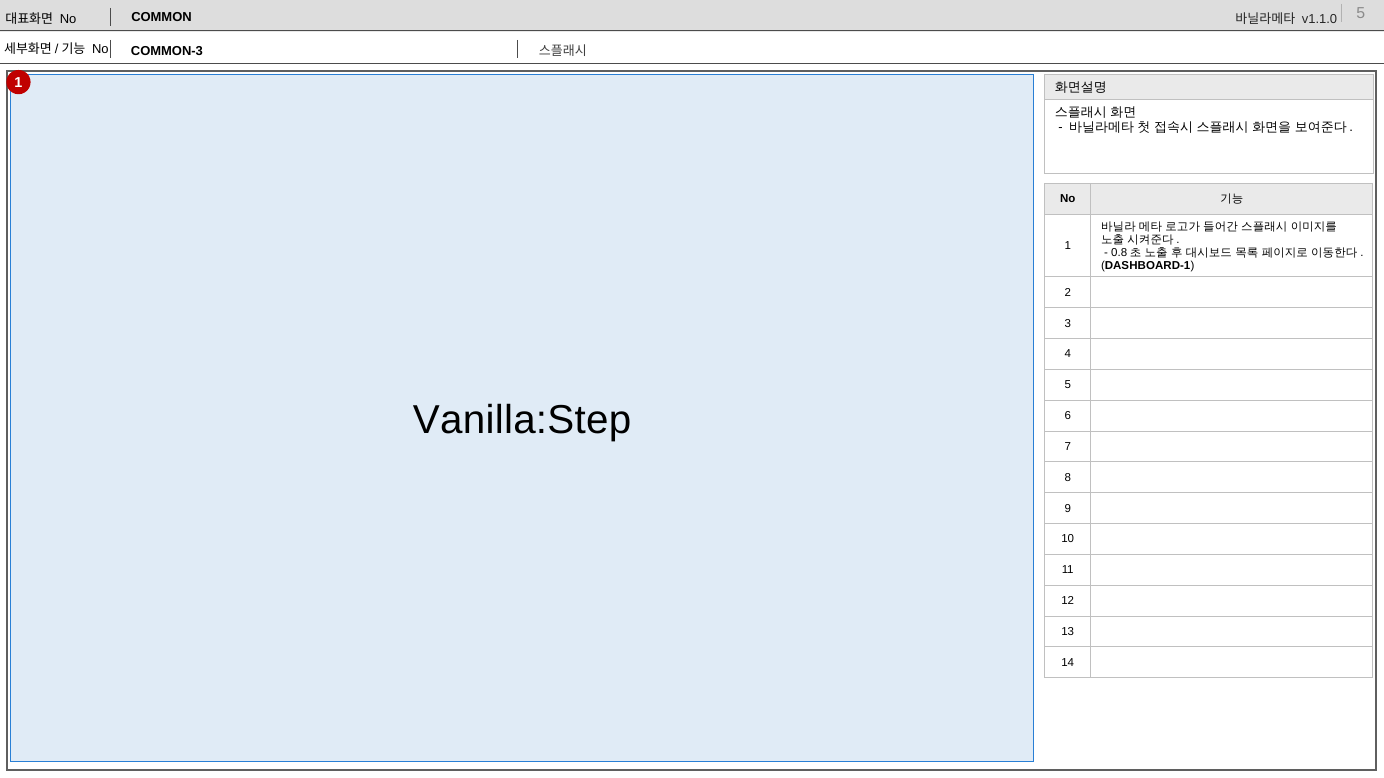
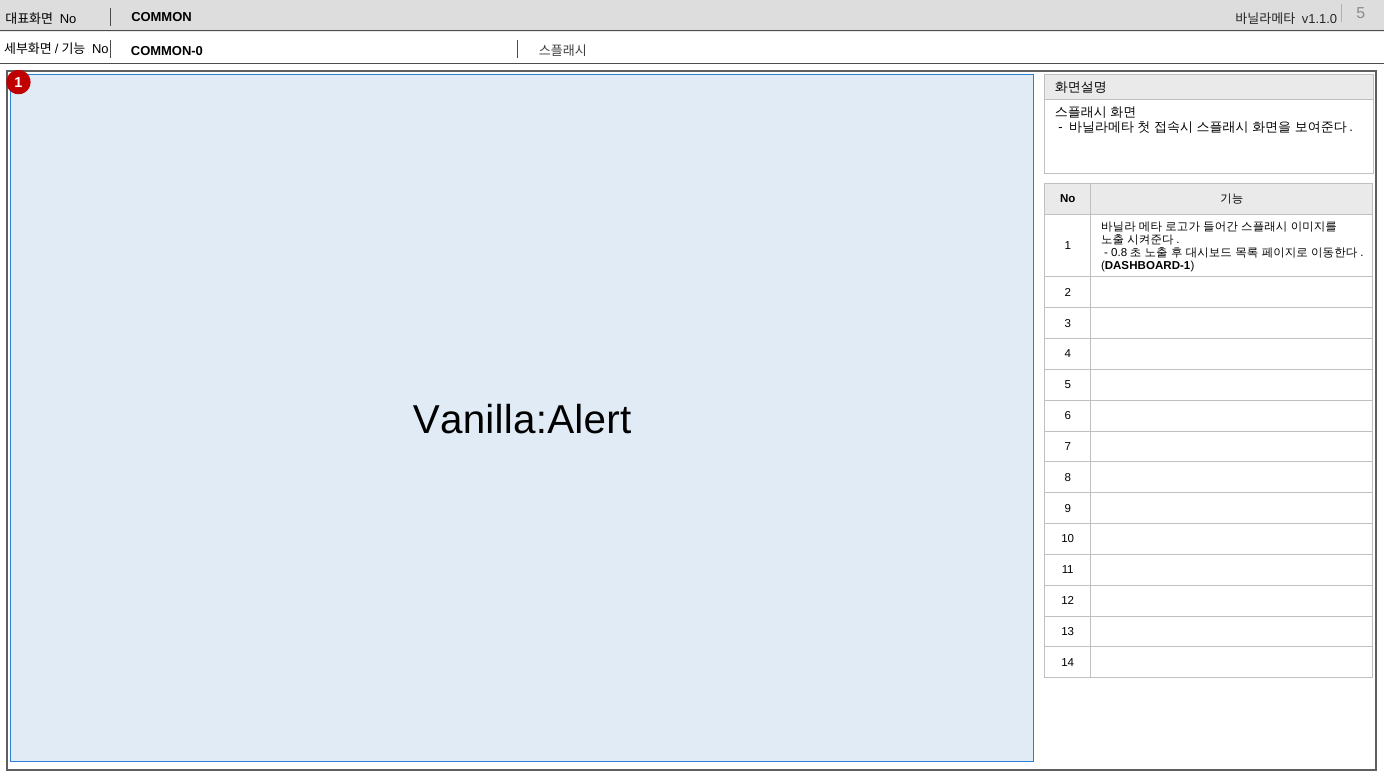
COMMON-3: COMMON-3 -> COMMON-0
Vanilla:Step: Vanilla:Step -> Vanilla:Alert
